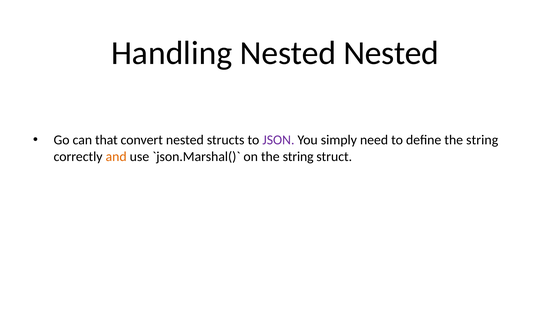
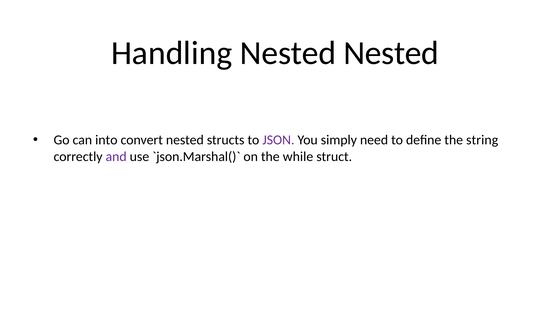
that: that -> into
and colour: orange -> purple
on the string: string -> while
